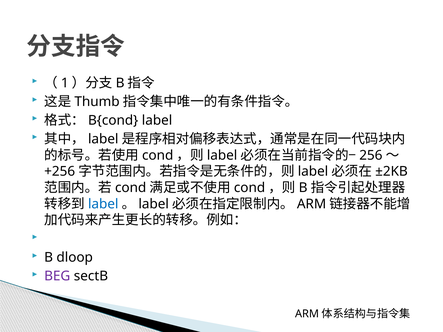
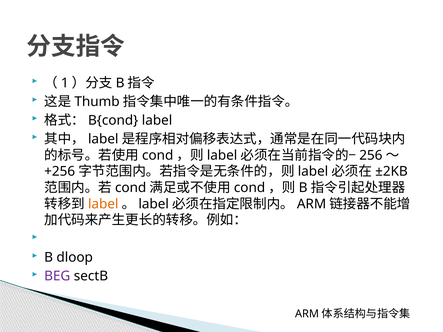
label at (103, 204) colour: blue -> orange
